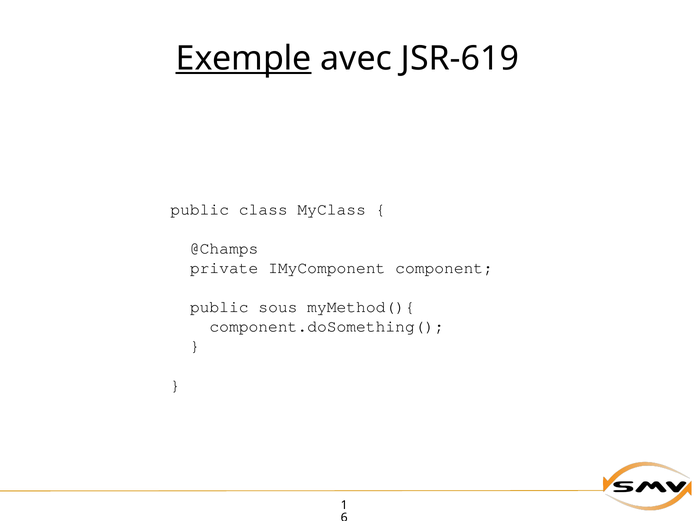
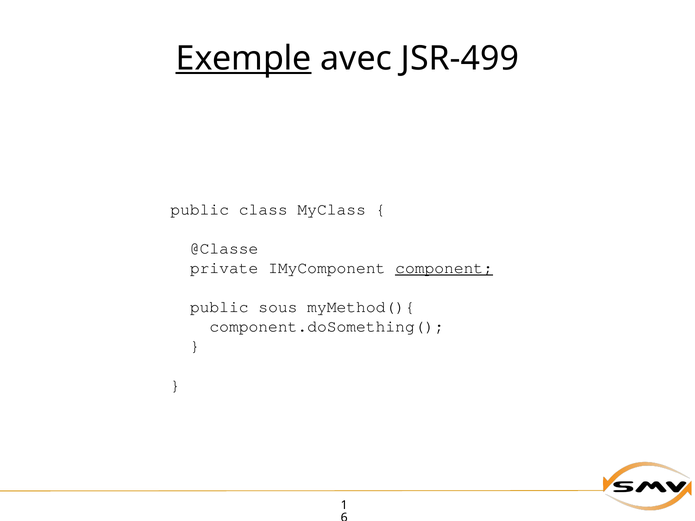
JSR-619: JSR-619 -> JSR-499
@Champs: @Champs -> @Classe
component underline: none -> present
